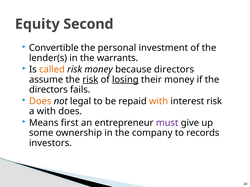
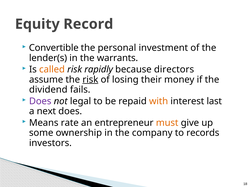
Second: Second -> Record
risk money: money -> rapidly
losing underline: present -> none
directors at (48, 90): directors -> dividend
Does at (40, 101) colour: orange -> purple
interest risk: risk -> last
a with: with -> next
first: first -> rate
must colour: purple -> orange
